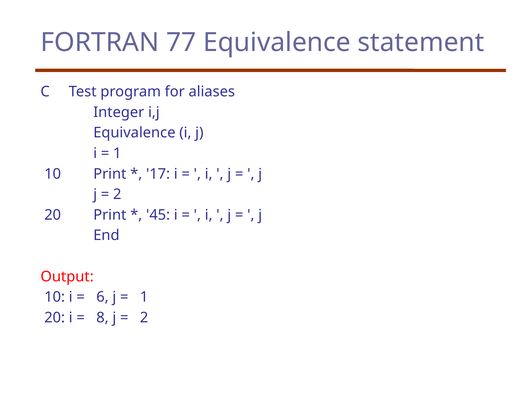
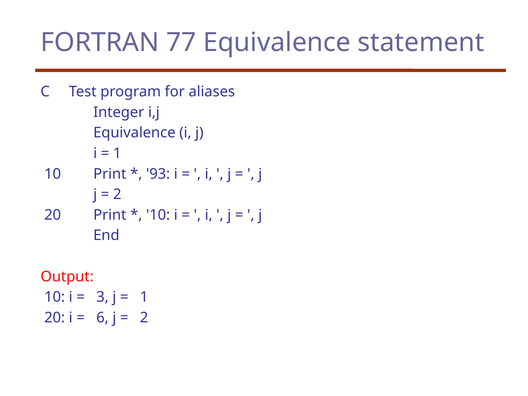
17: 17 -> 93
45 at (158, 215): 45 -> 10
6: 6 -> 3
8: 8 -> 6
